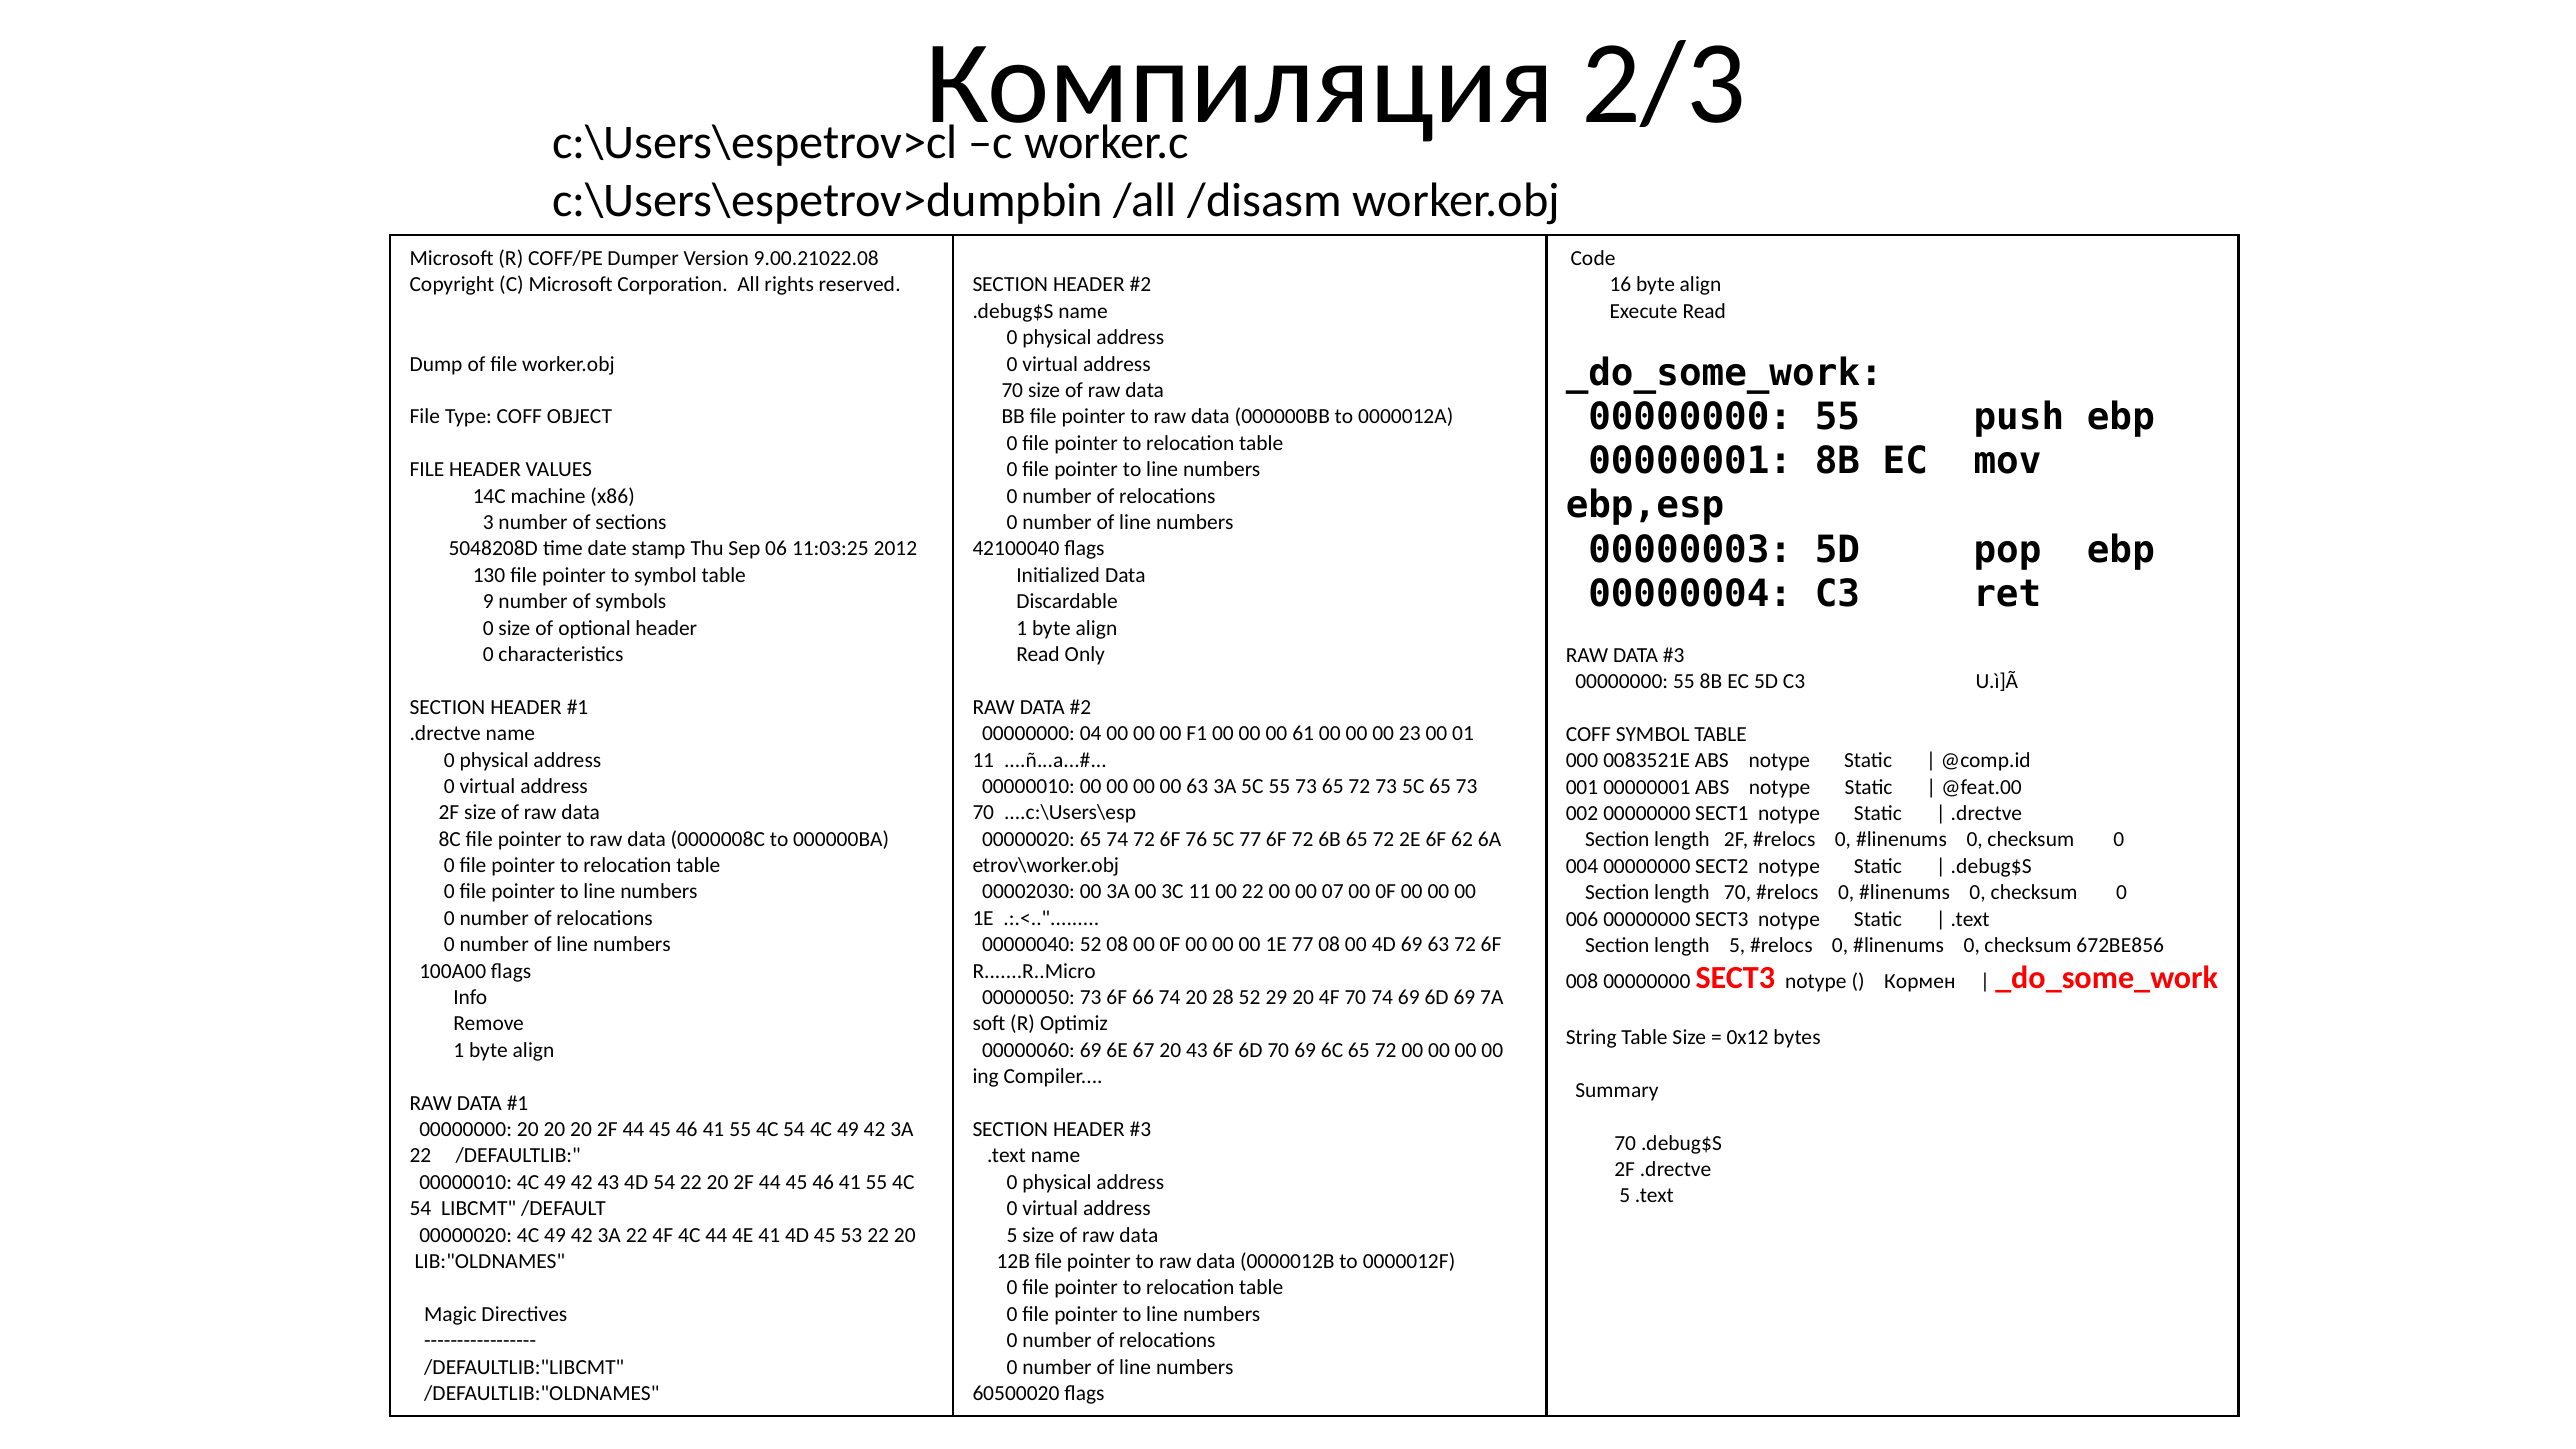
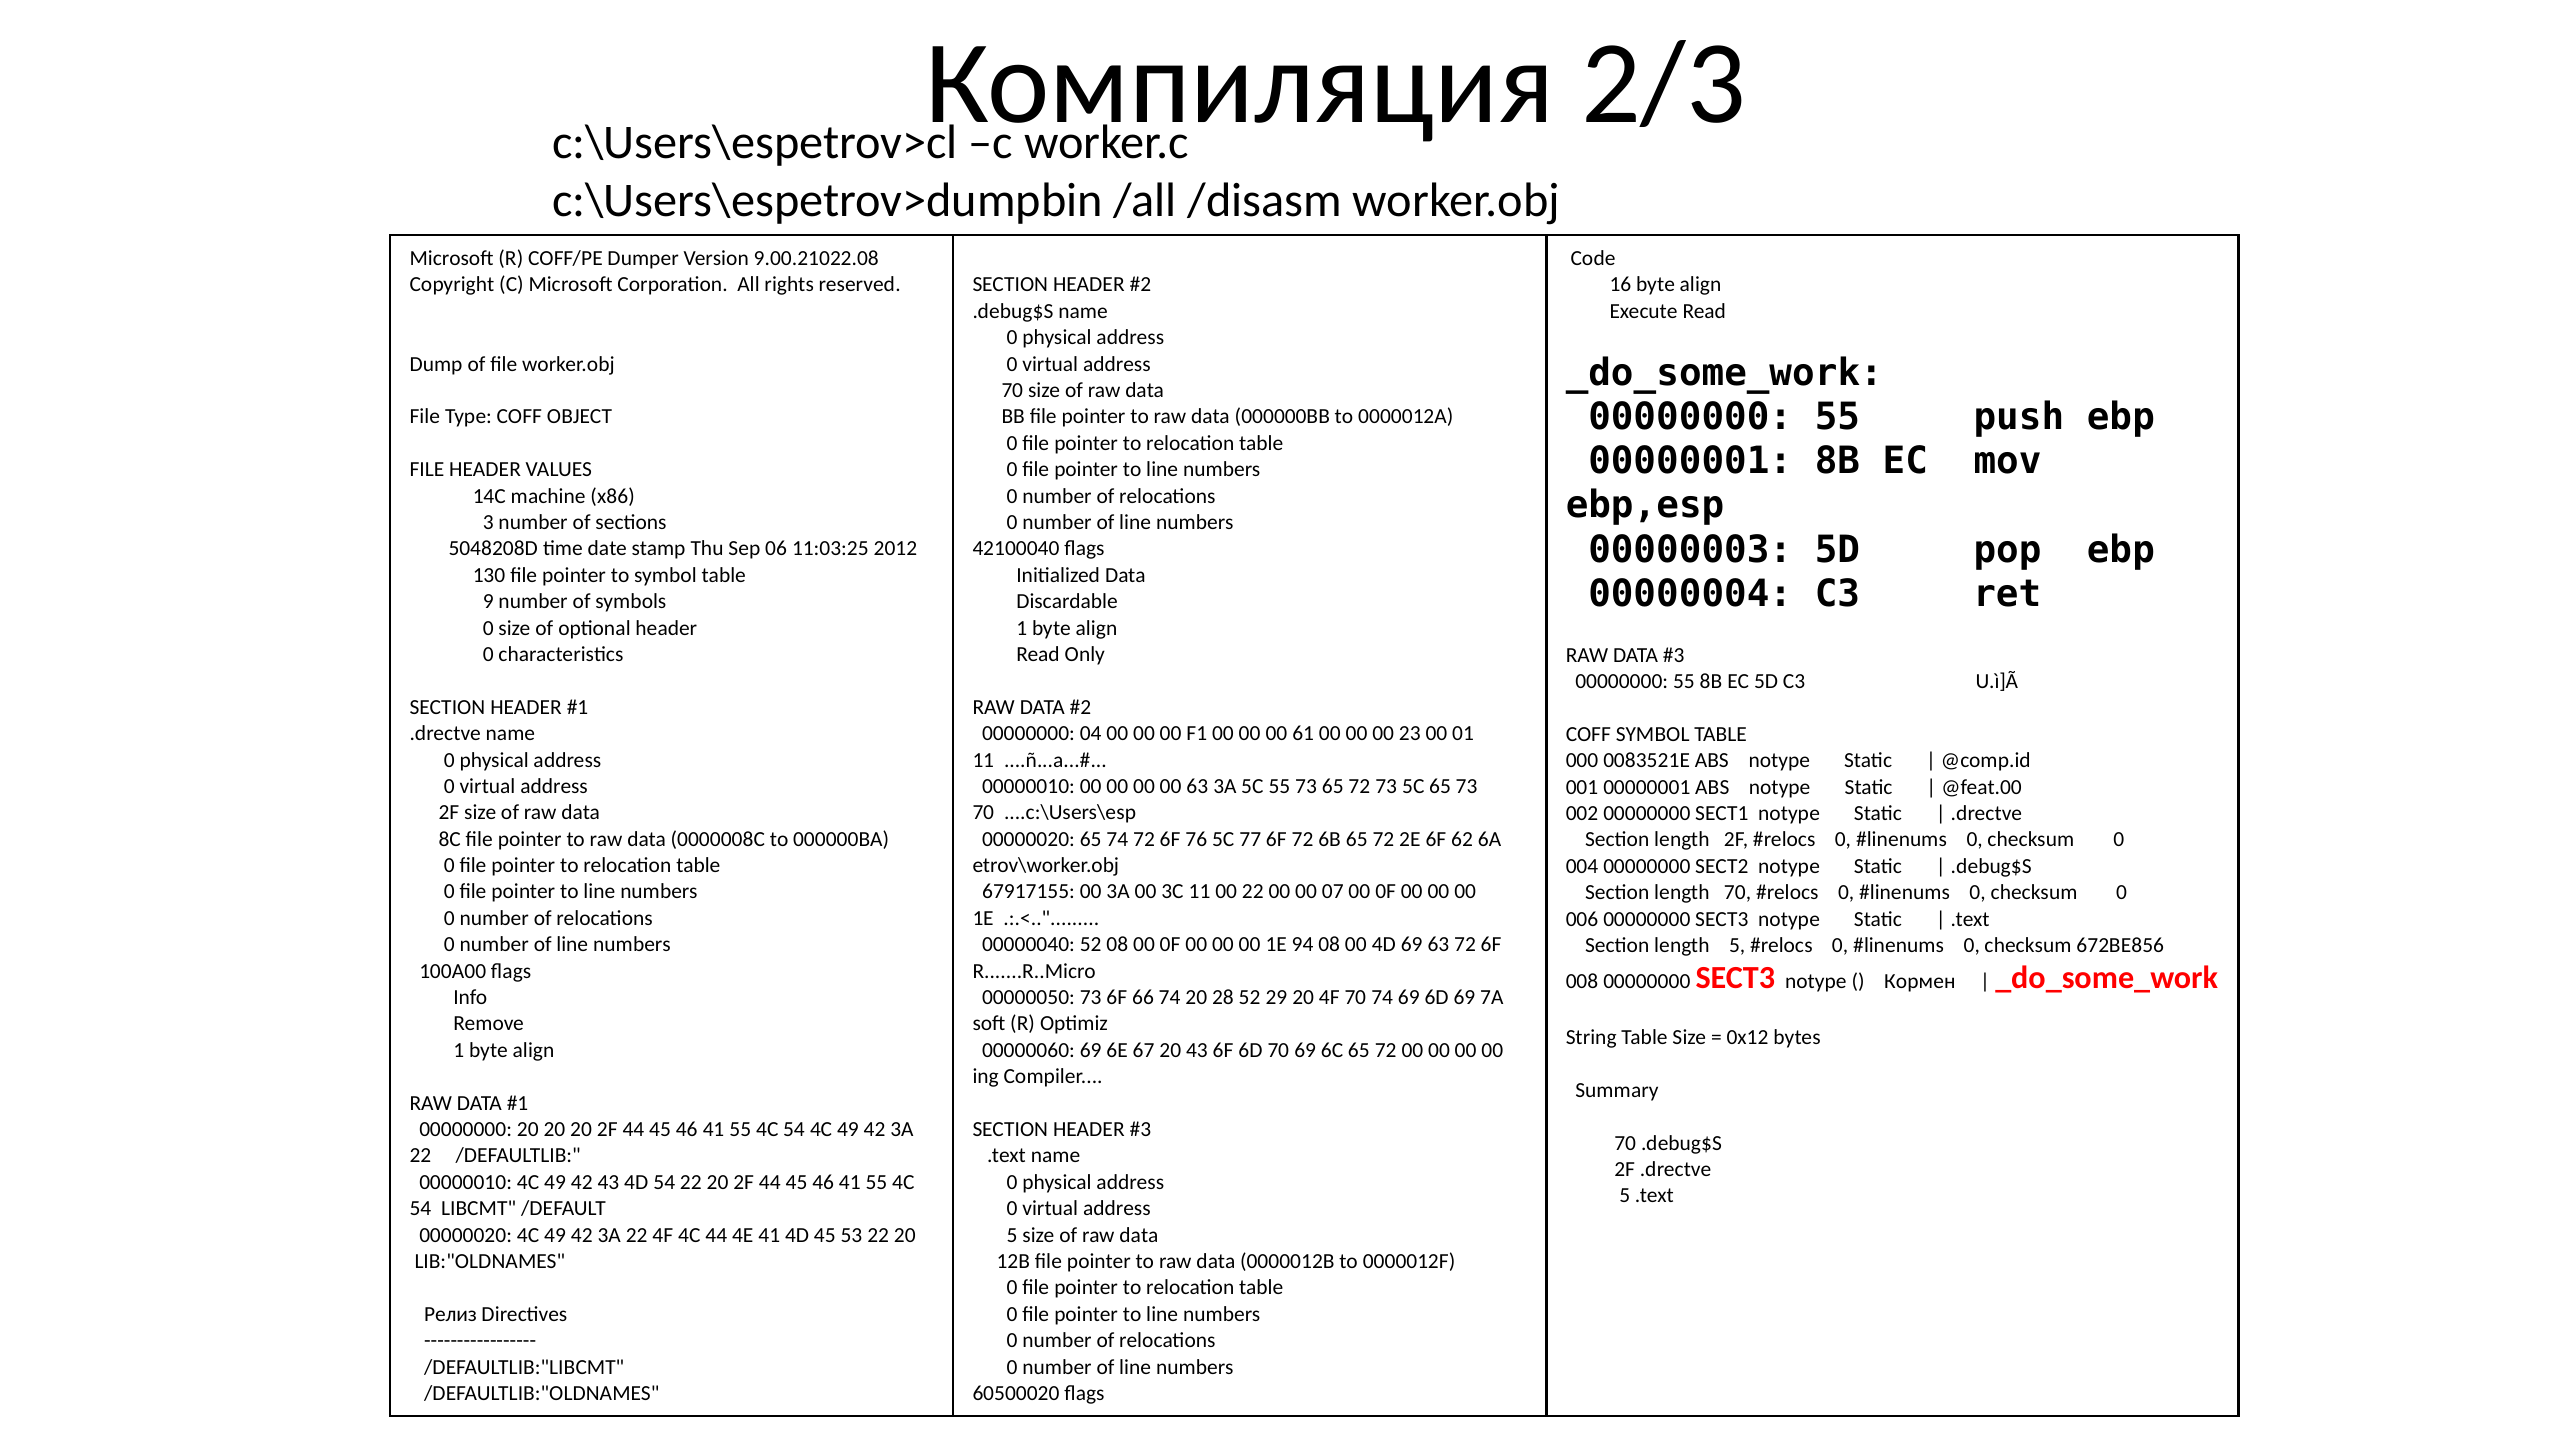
00002030: 00002030 -> 67917155
1E 77: 77 -> 94
Magic: Magic -> Релиз
